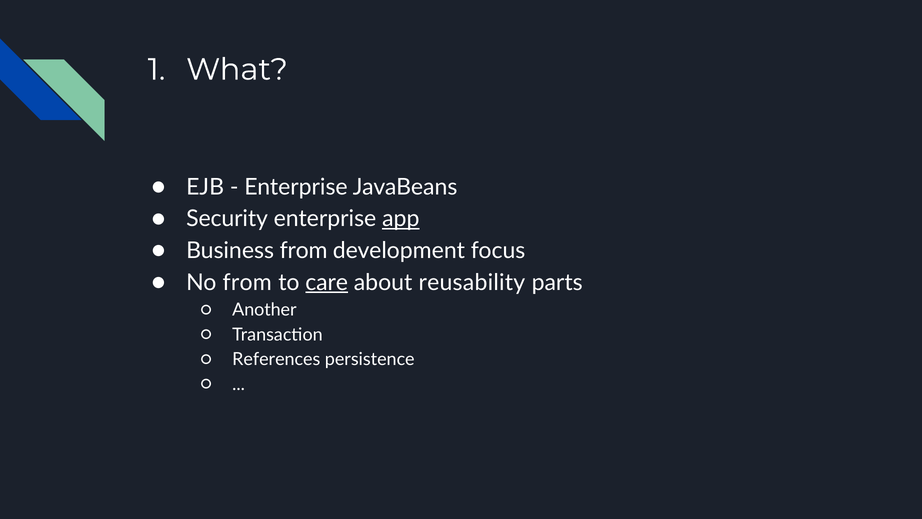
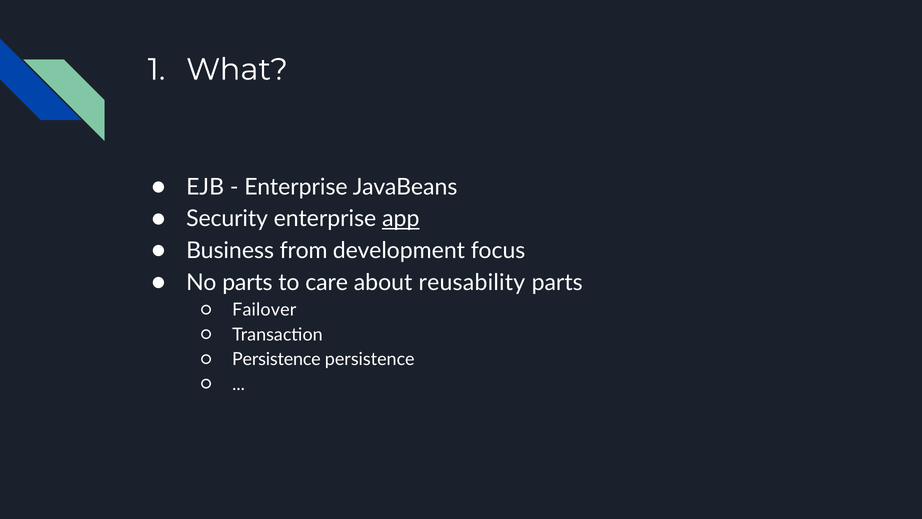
No from: from -> parts
care underline: present -> none
Another: Another -> Failover
References at (276, 359): References -> Persistence
